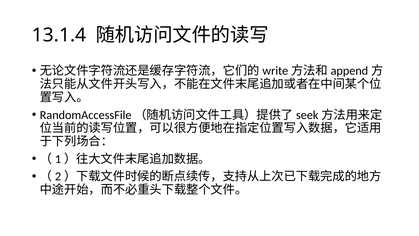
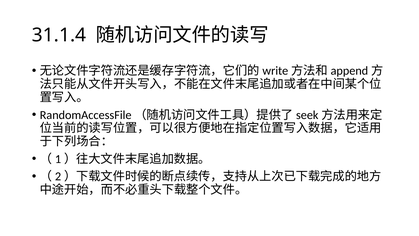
13.1.4: 13.1.4 -> 31.1.4
